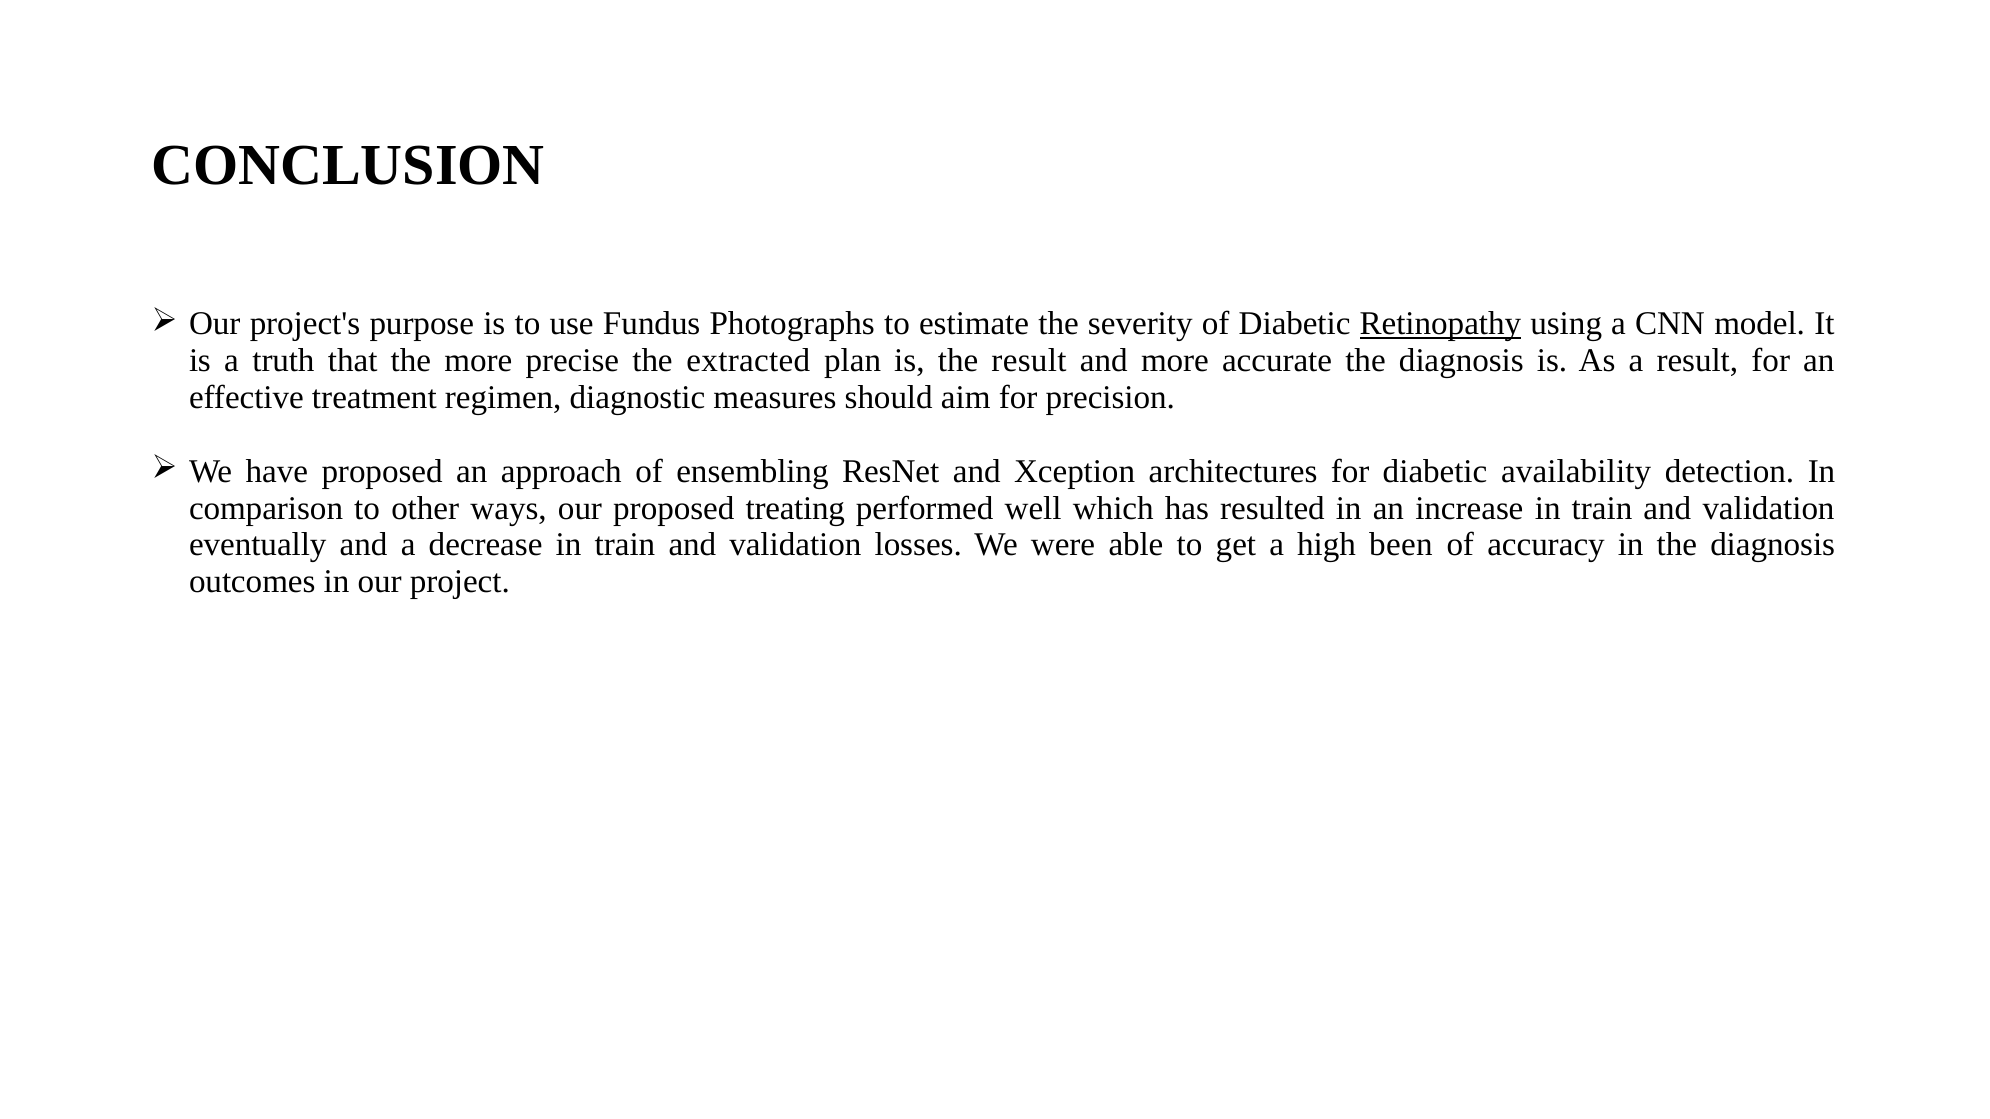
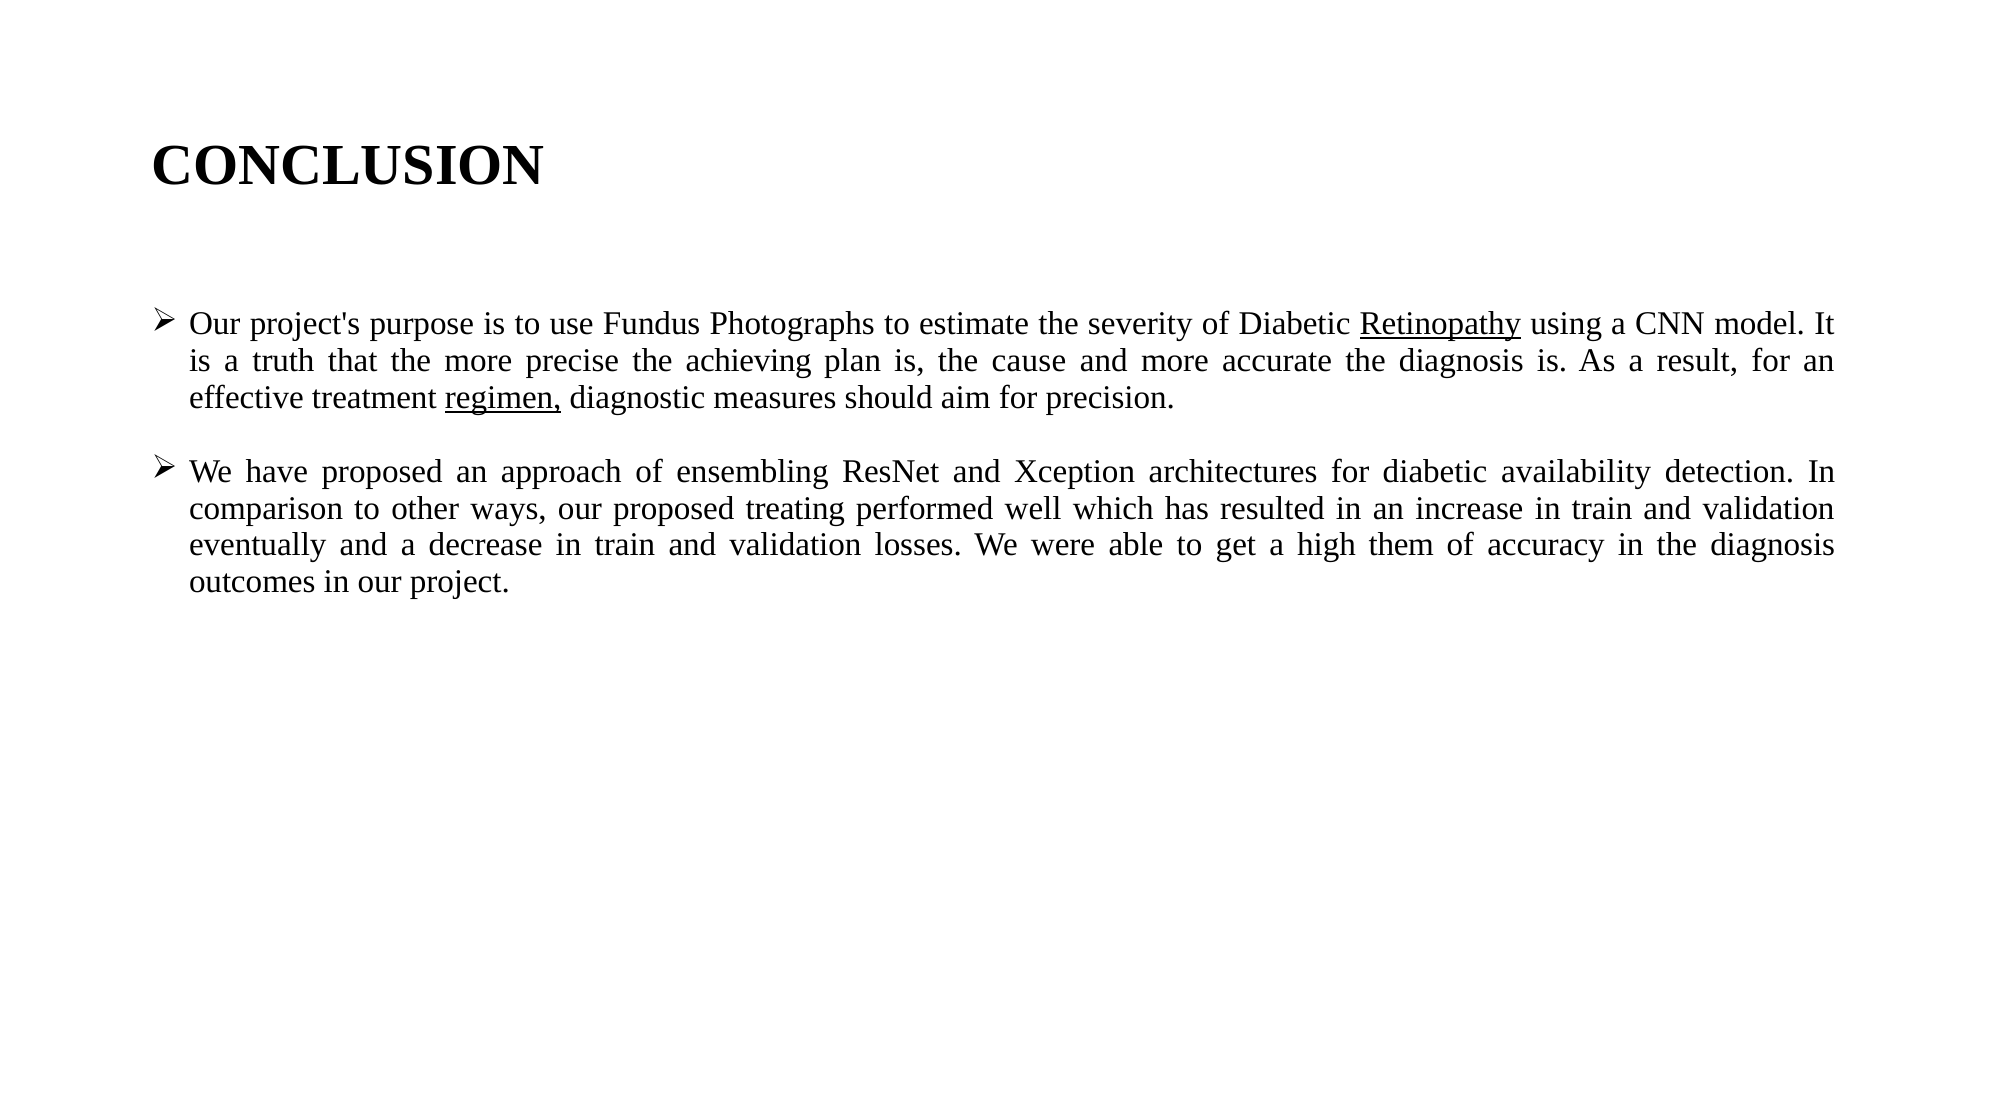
extracted: extracted -> achieving
the result: result -> cause
regimen underline: none -> present
been: been -> them
